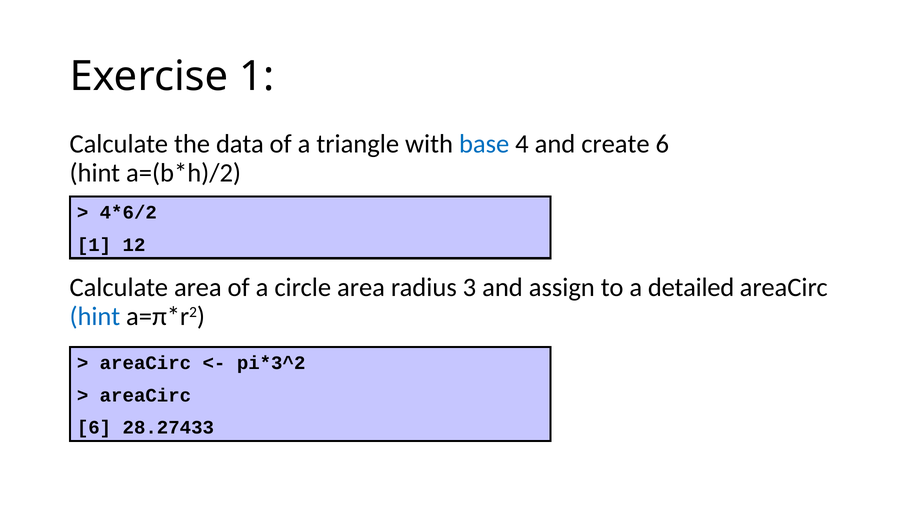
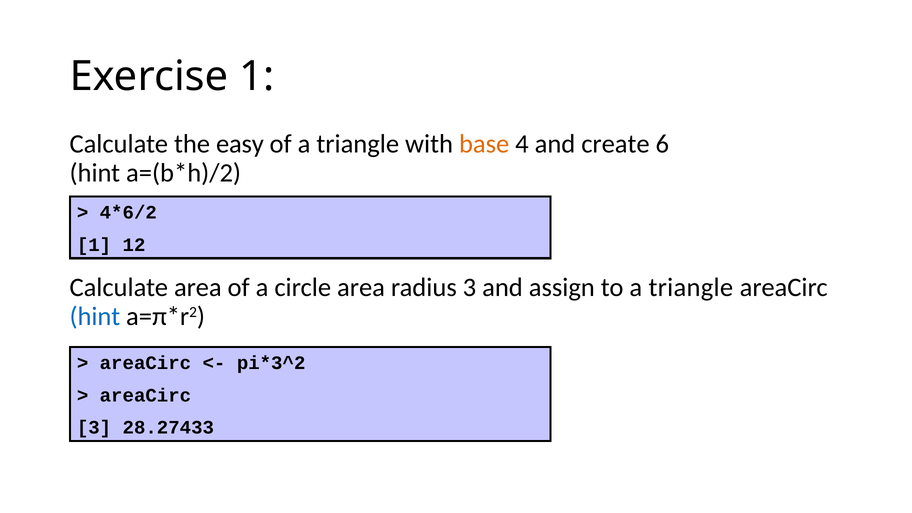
data: data -> easy
base colour: blue -> orange
to a detailed: detailed -> triangle
6 at (94, 428): 6 -> 3
